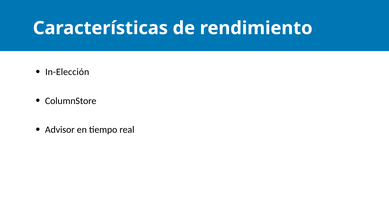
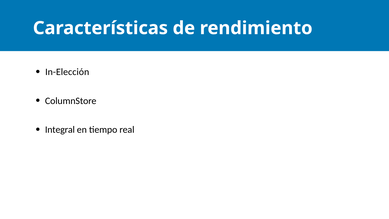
Advisor: Advisor -> Integral
